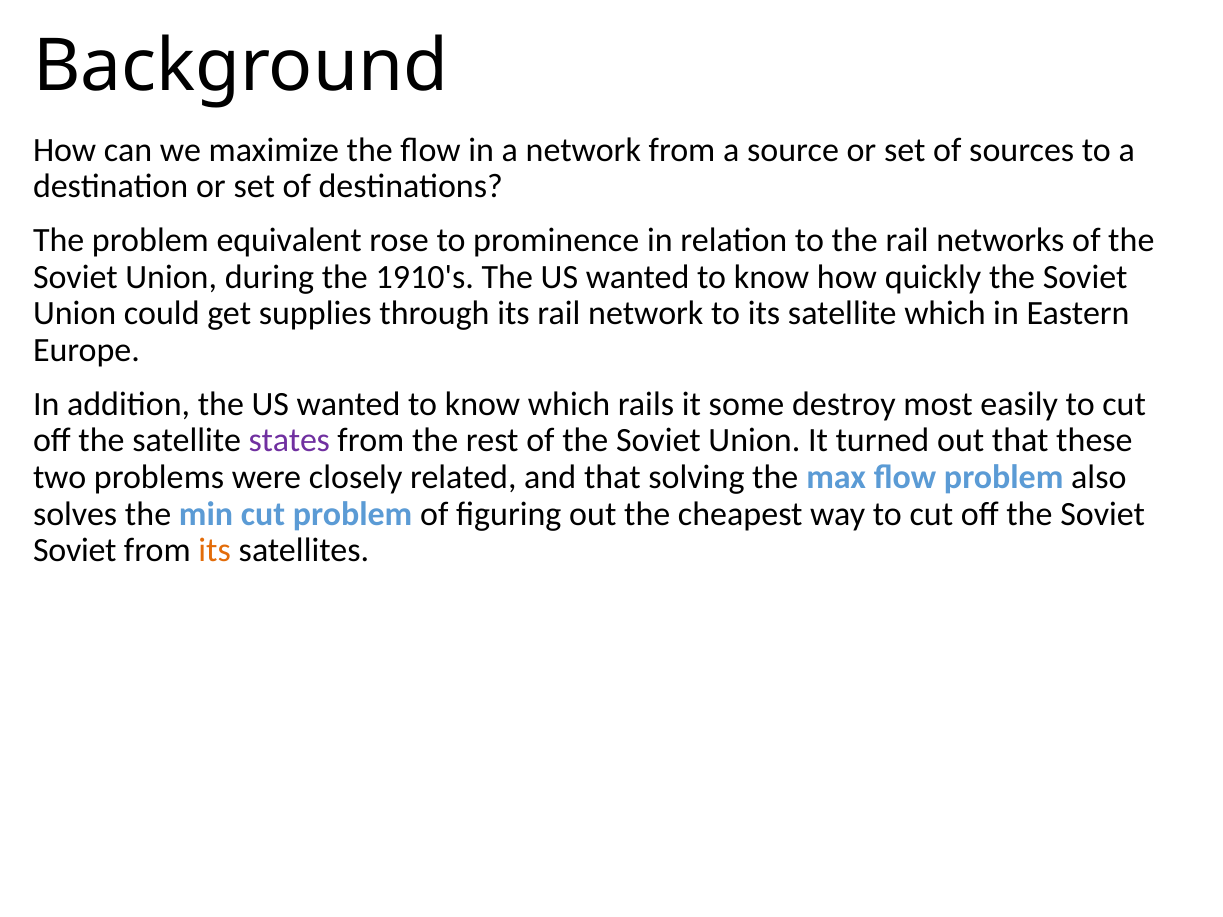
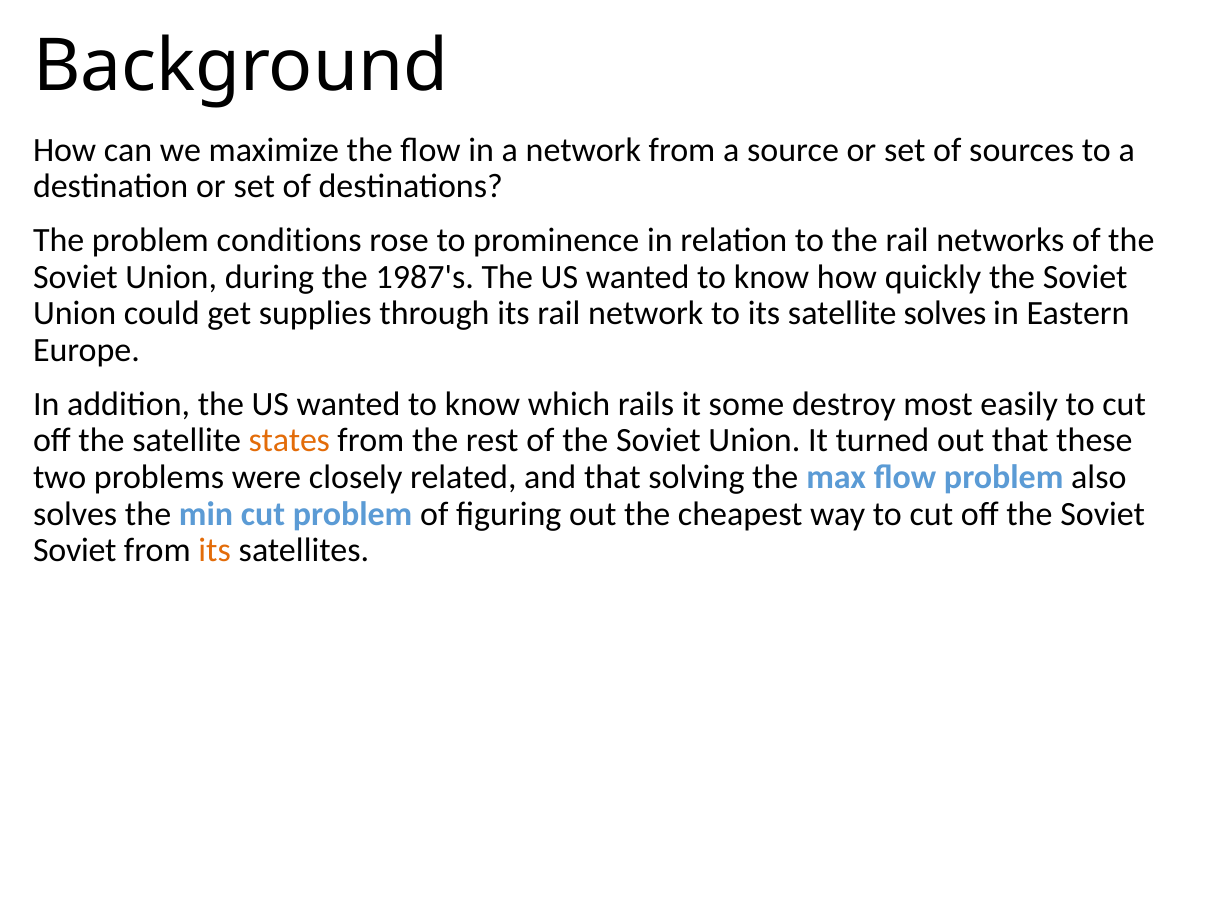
equivalent: equivalent -> conditions
1910's: 1910's -> 1987's
satellite which: which -> solves
states colour: purple -> orange
